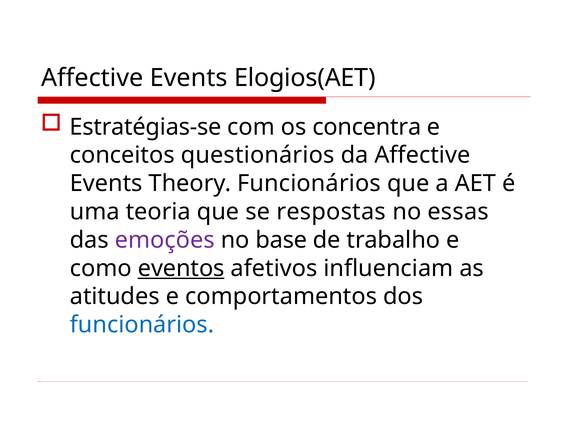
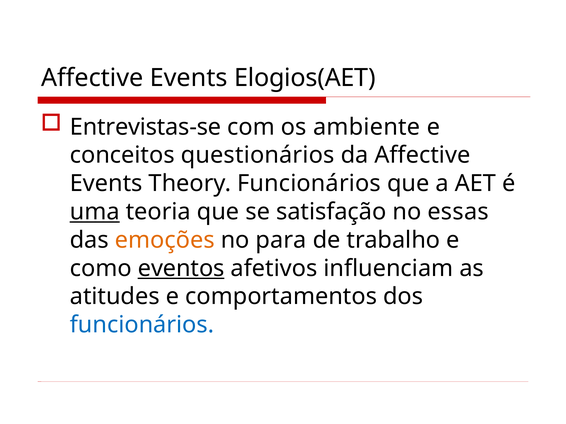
Estratégias-se: Estratégias-se -> Entrevistas-se
concentra: concentra -> ambiente
uma underline: none -> present
respostas: respostas -> satisfação
emoções colour: purple -> orange
base: base -> para
